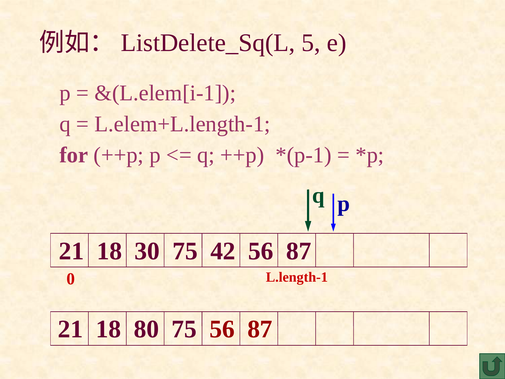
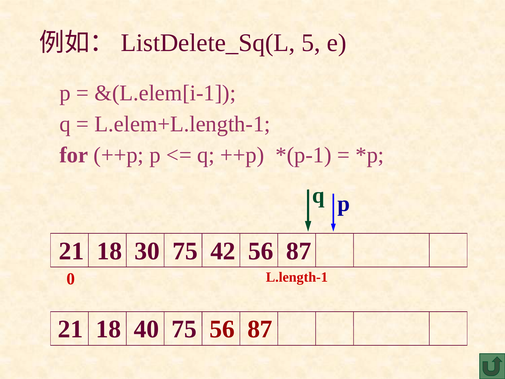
80: 80 -> 40
